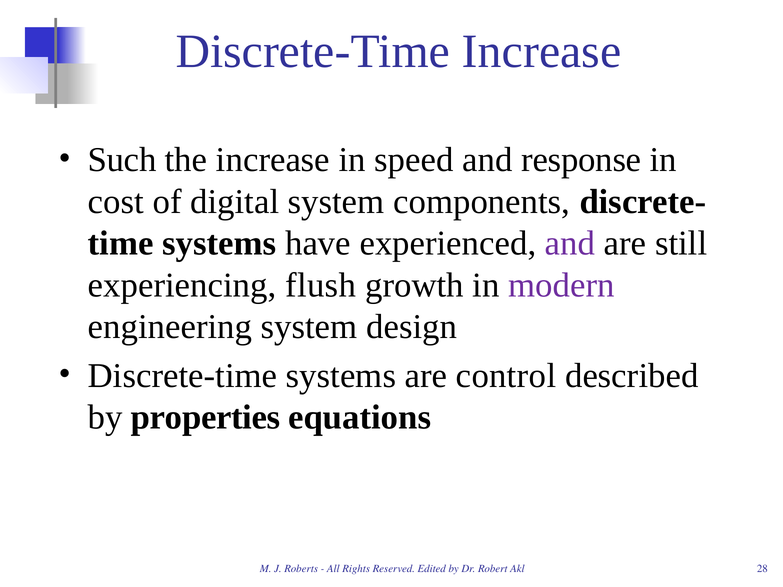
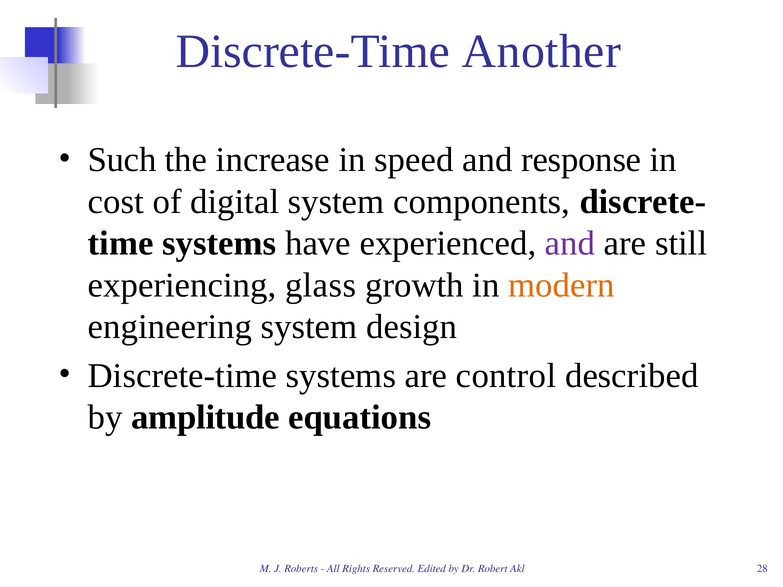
Discrete-Time Increase: Increase -> Another
flush: flush -> glass
modern colour: purple -> orange
properties: properties -> amplitude
